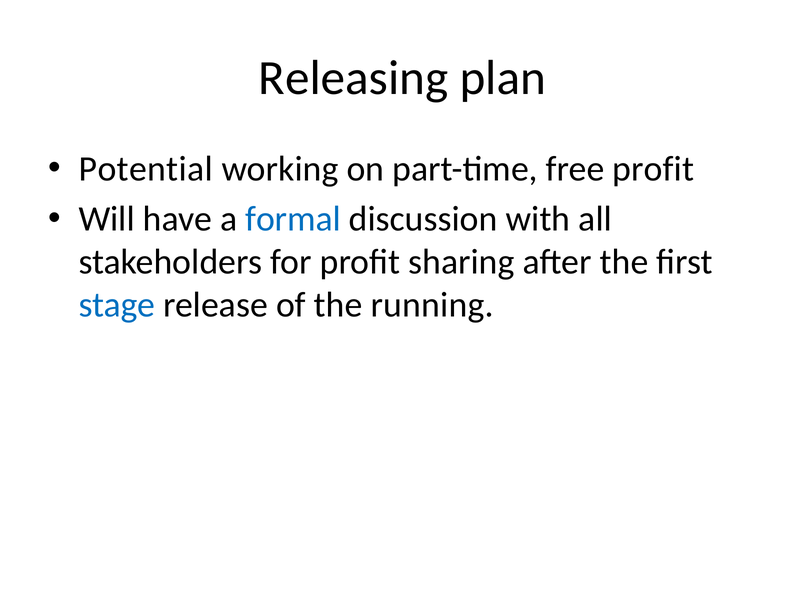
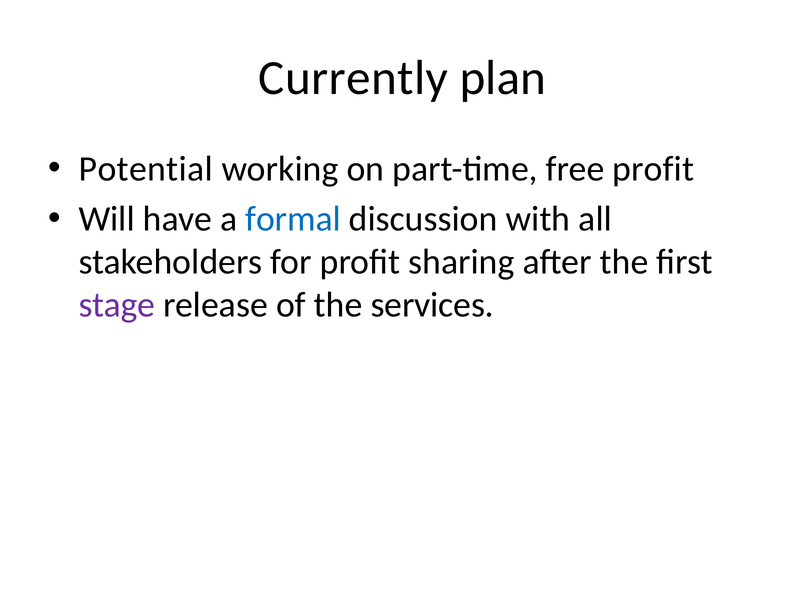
Releasing: Releasing -> Currently
stage colour: blue -> purple
running: running -> services
